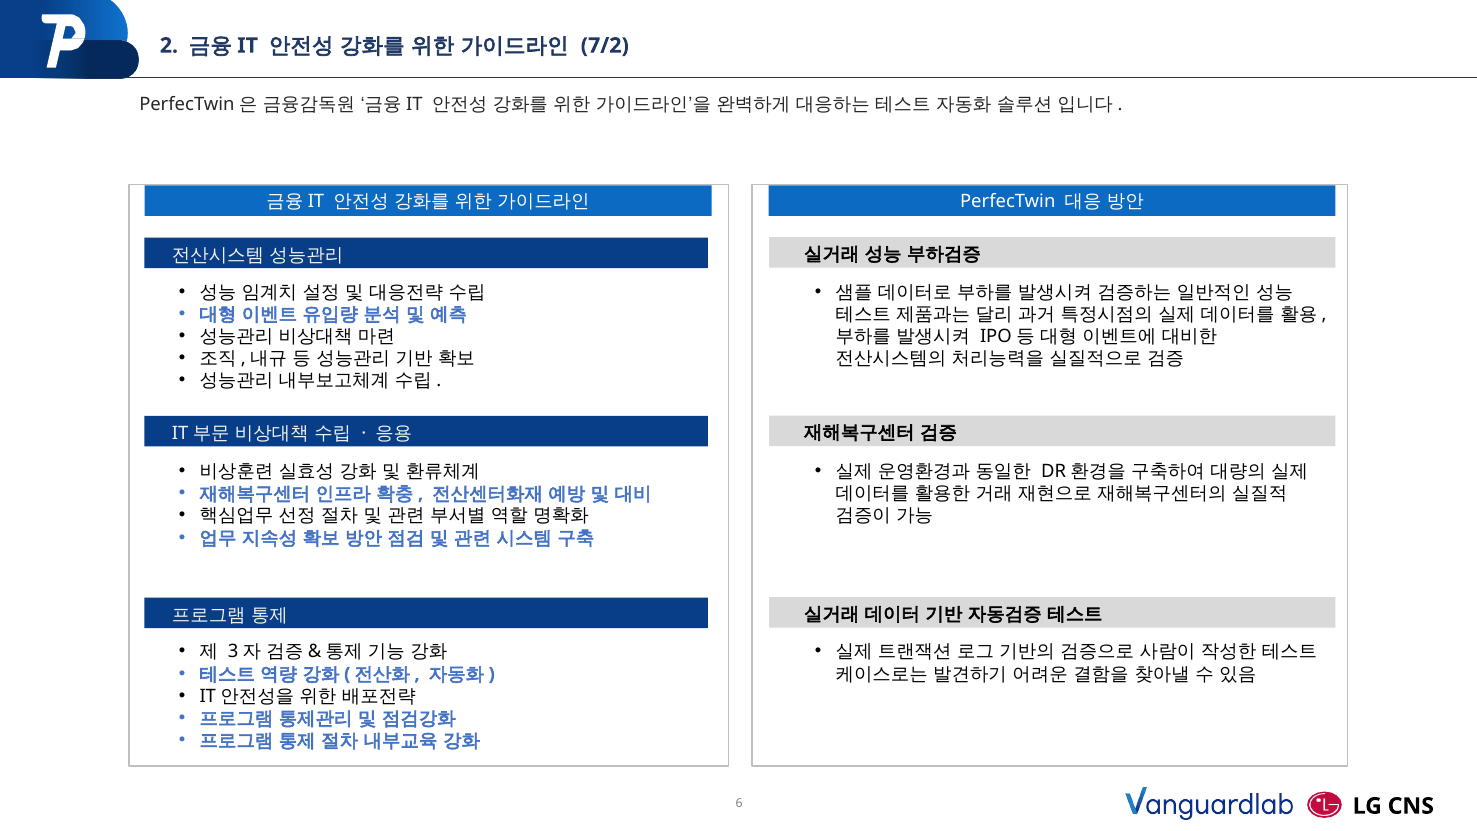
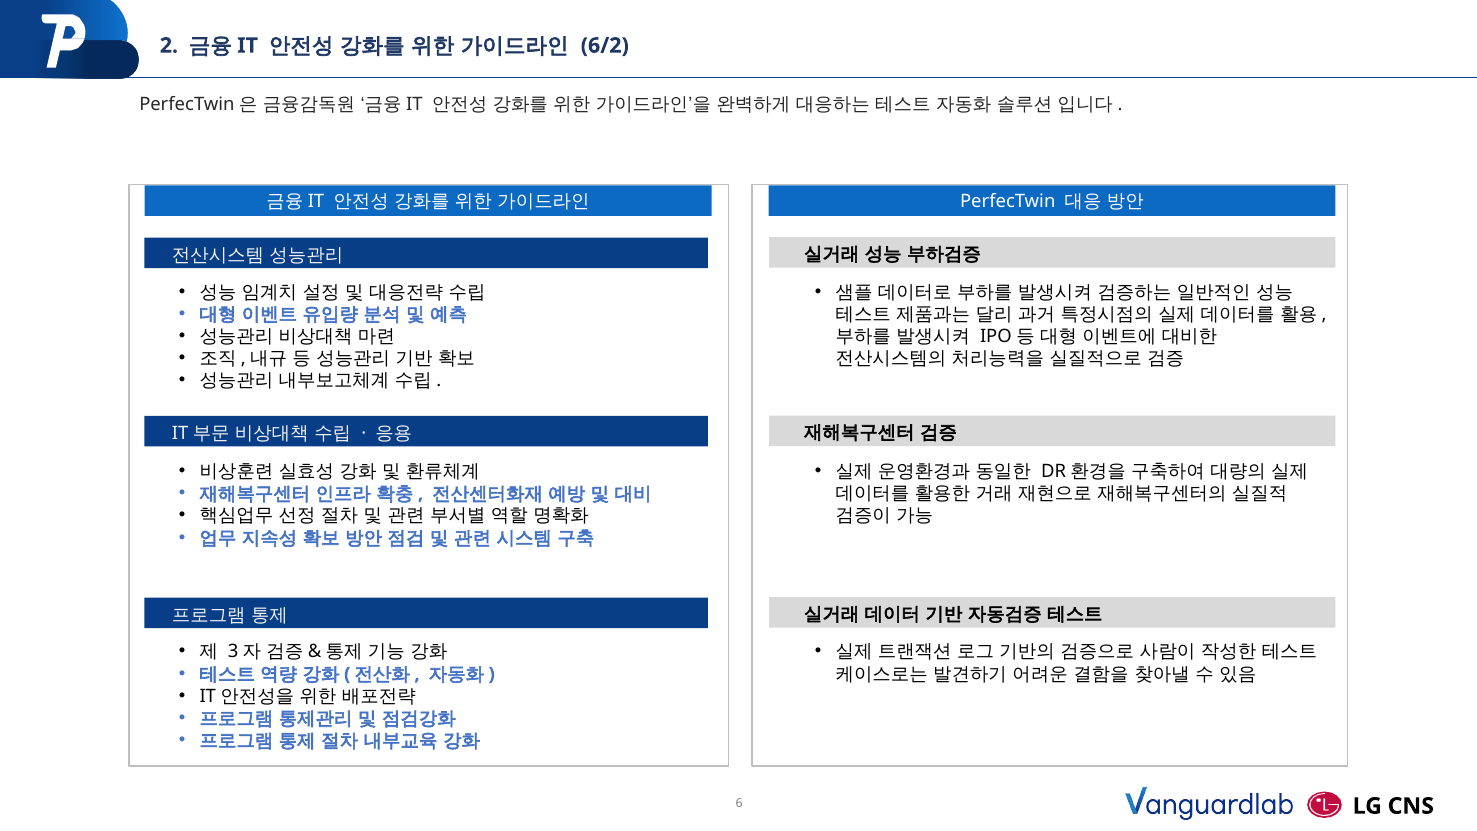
7/2: 7/2 -> 6/2
